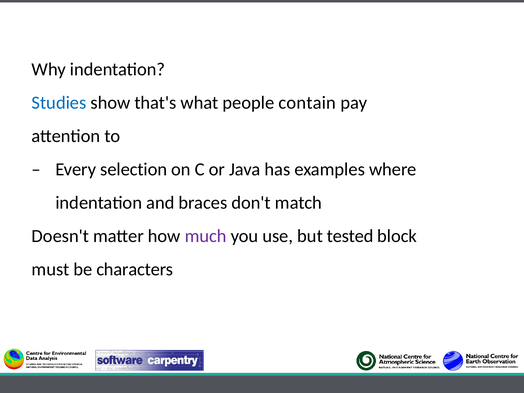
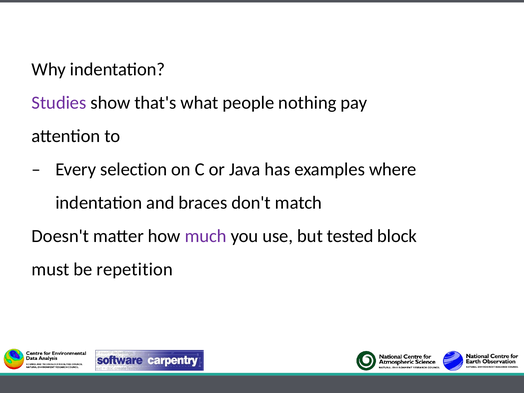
Studies colour: blue -> purple
contain: contain -> nothing
characters: characters -> repetition
